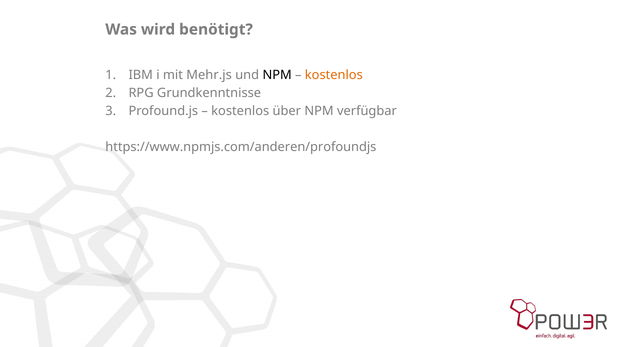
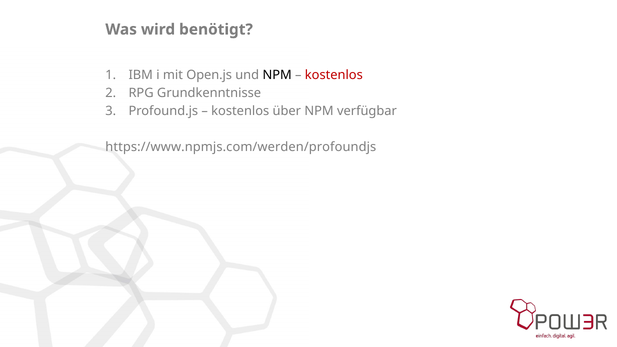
Mehr.js: Mehr.js -> Open.js
kostenlos at (334, 75) colour: orange -> red
https://www.npmjs.com/anderen/profoundjs: https://www.npmjs.com/anderen/profoundjs -> https://www.npmjs.com/werden/profoundjs
